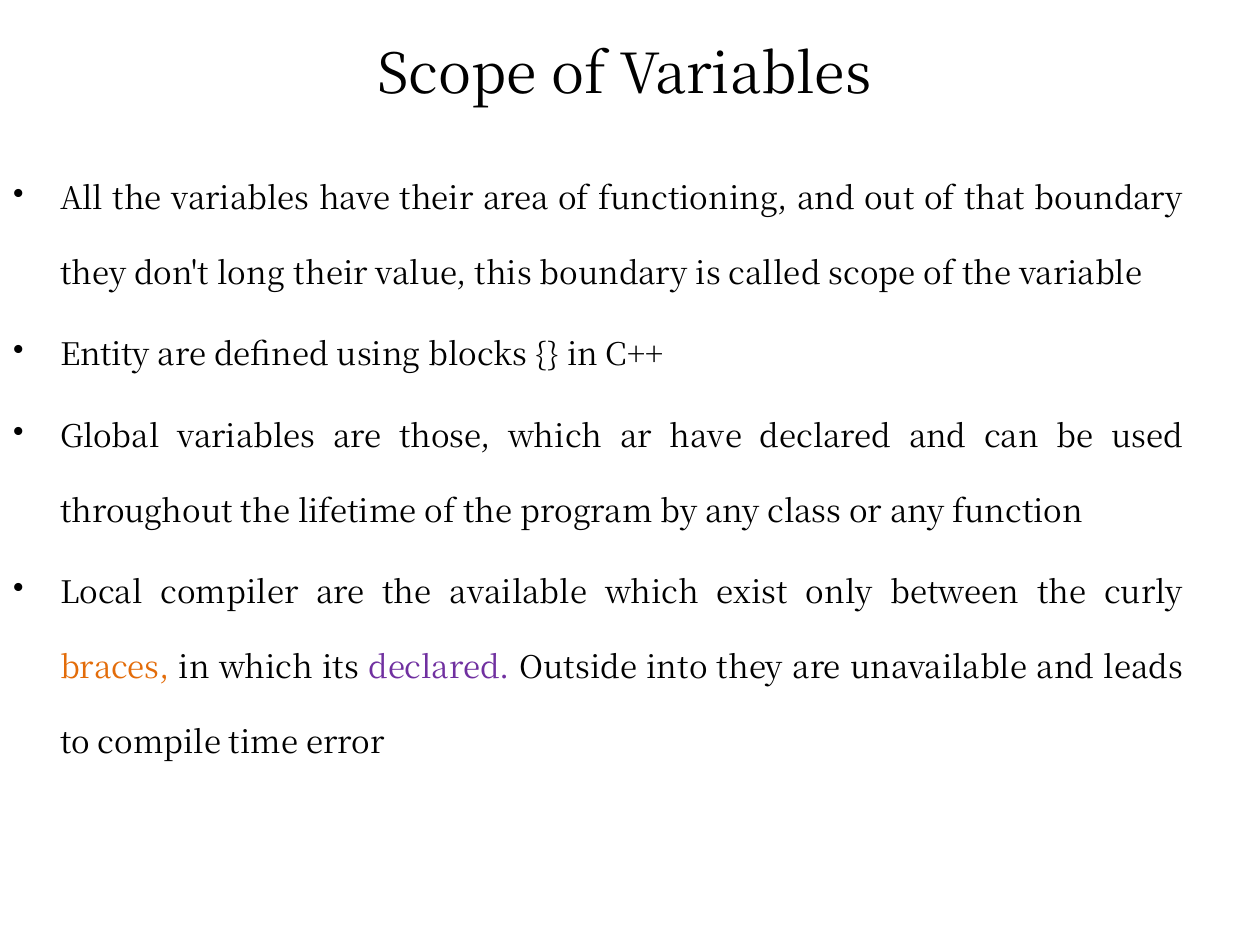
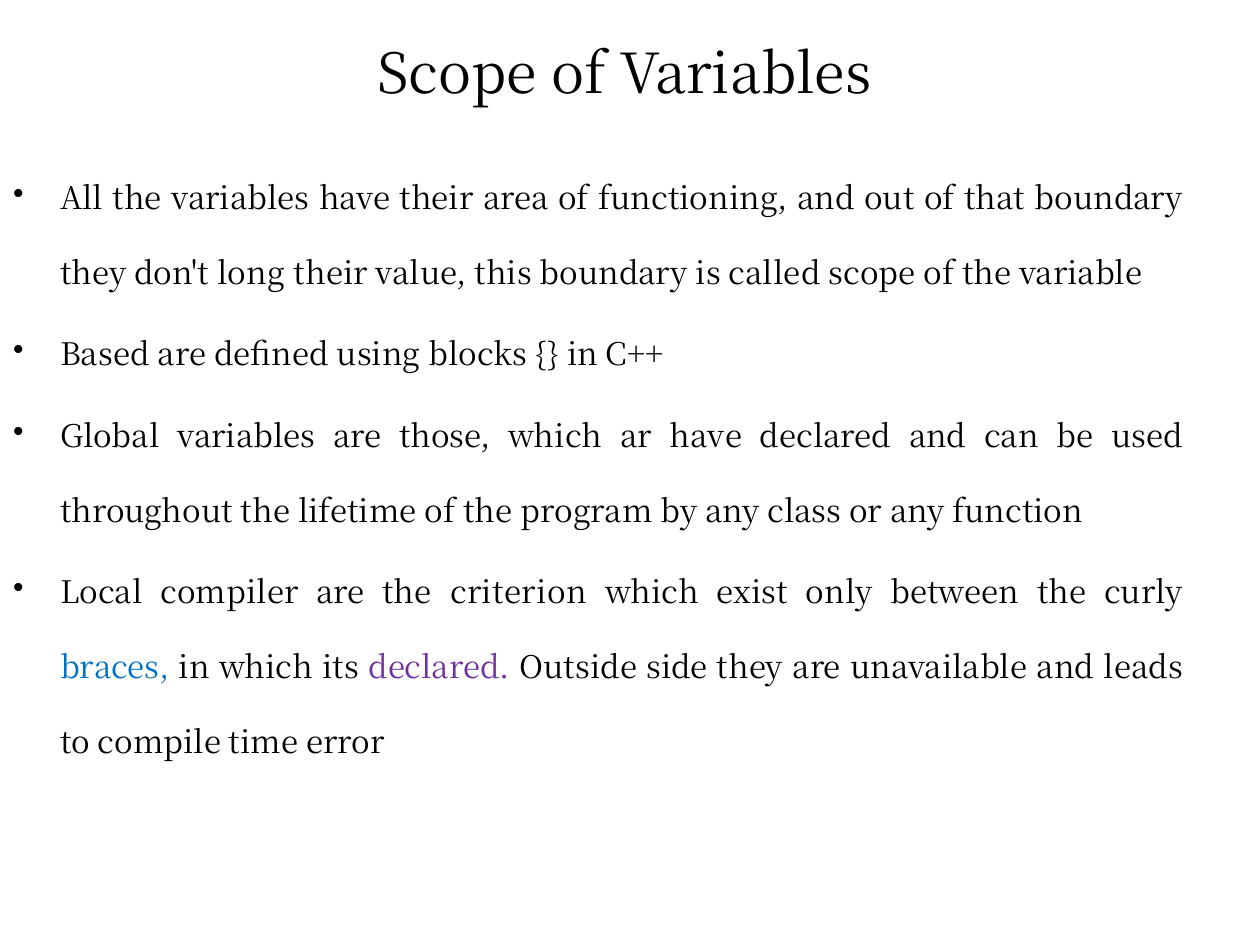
Entity: Entity -> Based
available: available -> criterion
braces colour: orange -> blue
into: into -> side
